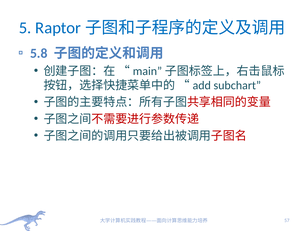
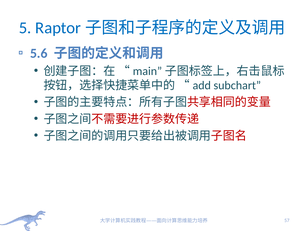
5.8: 5.8 -> 5.6
